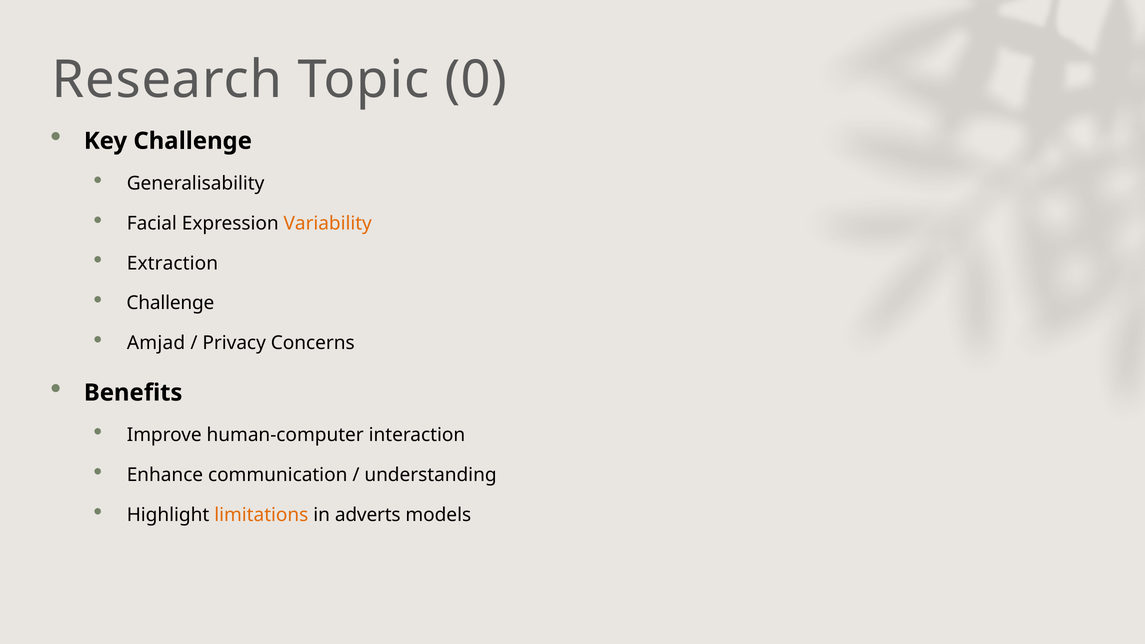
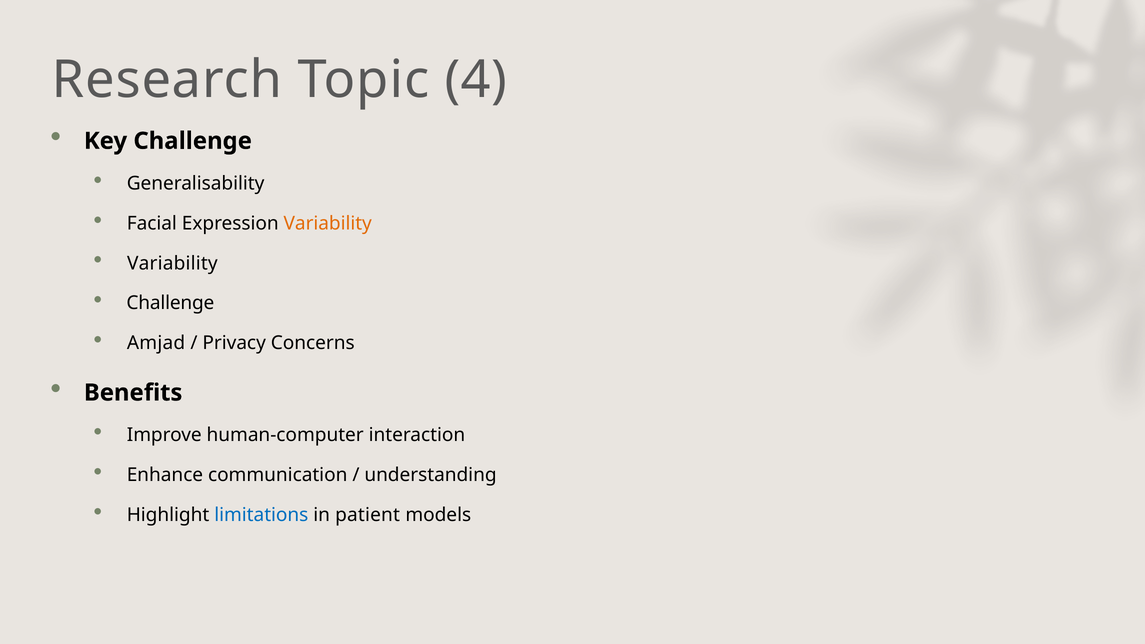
0: 0 -> 4
Extraction at (172, 263): Extraction -> Variability
limitations colour: orange -> blue
adverts: adverts -> patient
